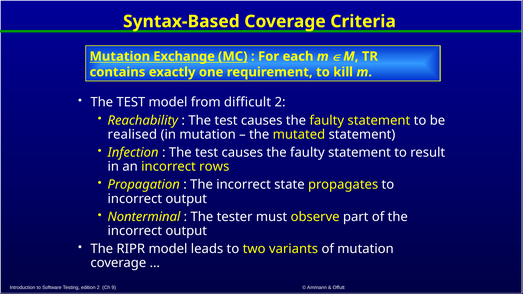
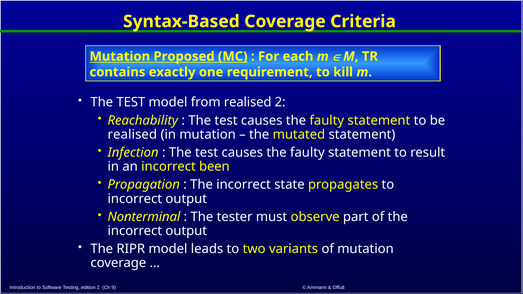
Exchange: Exchange -> Proposed
from difficult: difficult -> realised
rows: rows -> been
